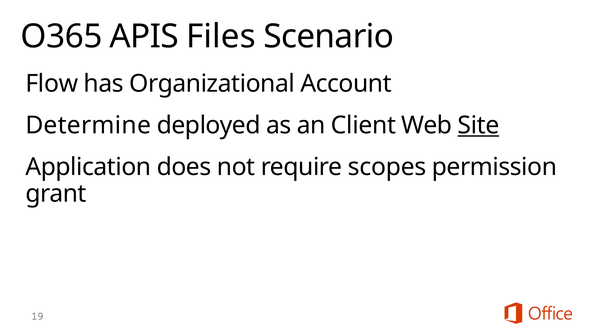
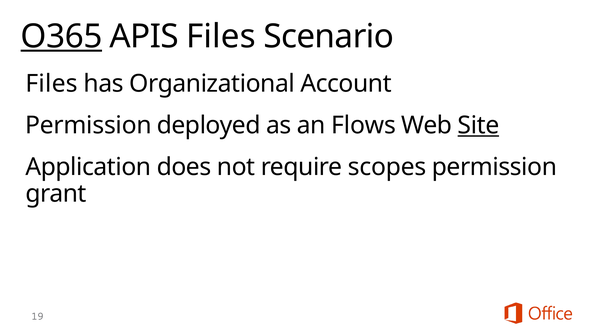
O365 underline: none -> present
Flow at (52, 84): Flow -> Files
Determine at (88, 125): Determine -> Permission
Client: Client -> Flows
